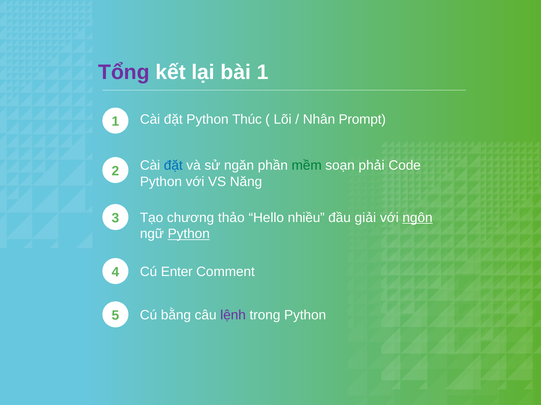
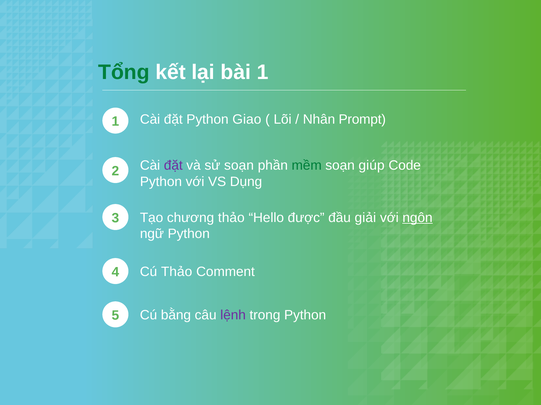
Tổng colour: purple -> green
Thúc: Thúc -> Giao
đặt at (173, 166) colour: blue -> purple
sử ngăn: ngăn -> soạn
phải: phải -> giúp
Năng: Năng -> Dụng
nhiều: nhiều -> được
Python at (189, 234) underline: present -> none
Cú Enter: Enter -> Thảo
